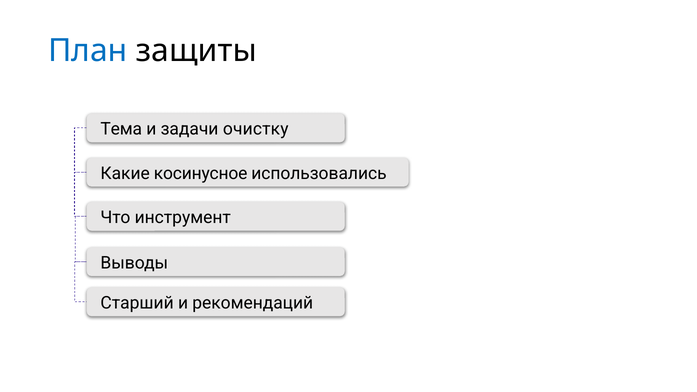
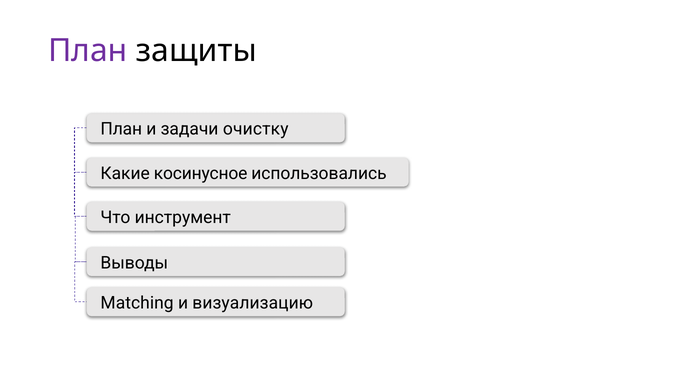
План at (88, 51) colour: blue -> purple
Тема at (121, 129): Тема -> План
Старший: Старший -> Matching
рекомендаций: рекомендаций -> визуализацию
